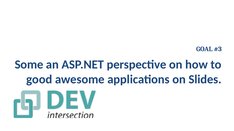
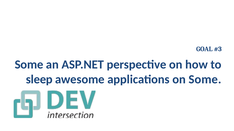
good: good -> sleep
on Slides: Slides -> Some
